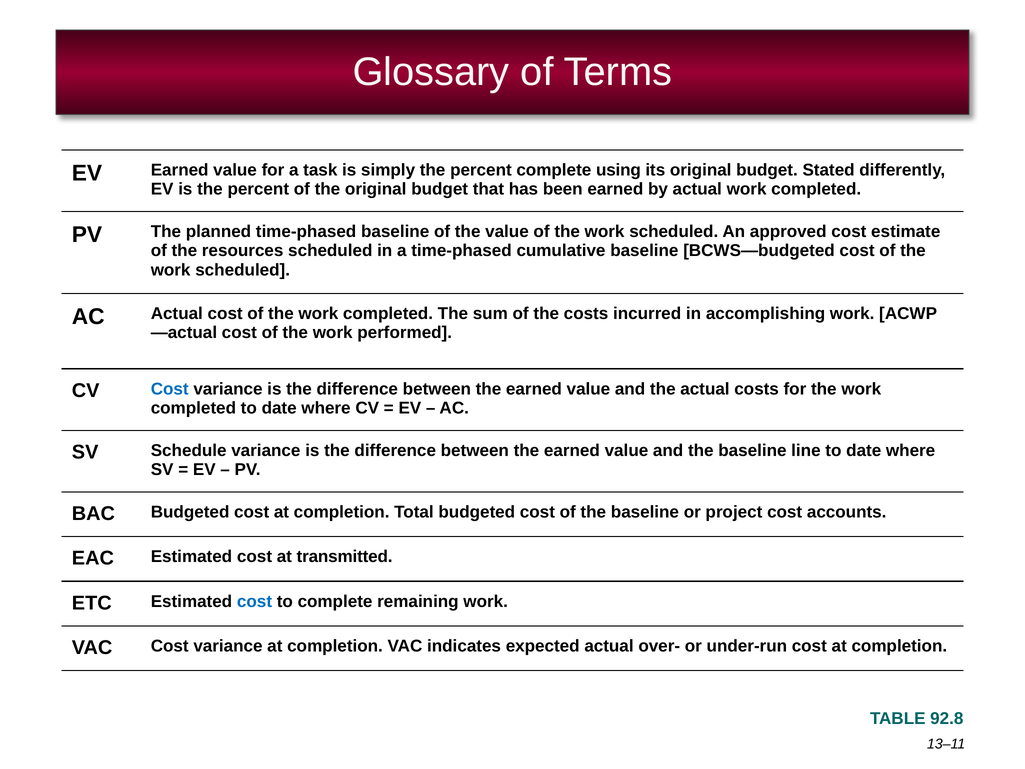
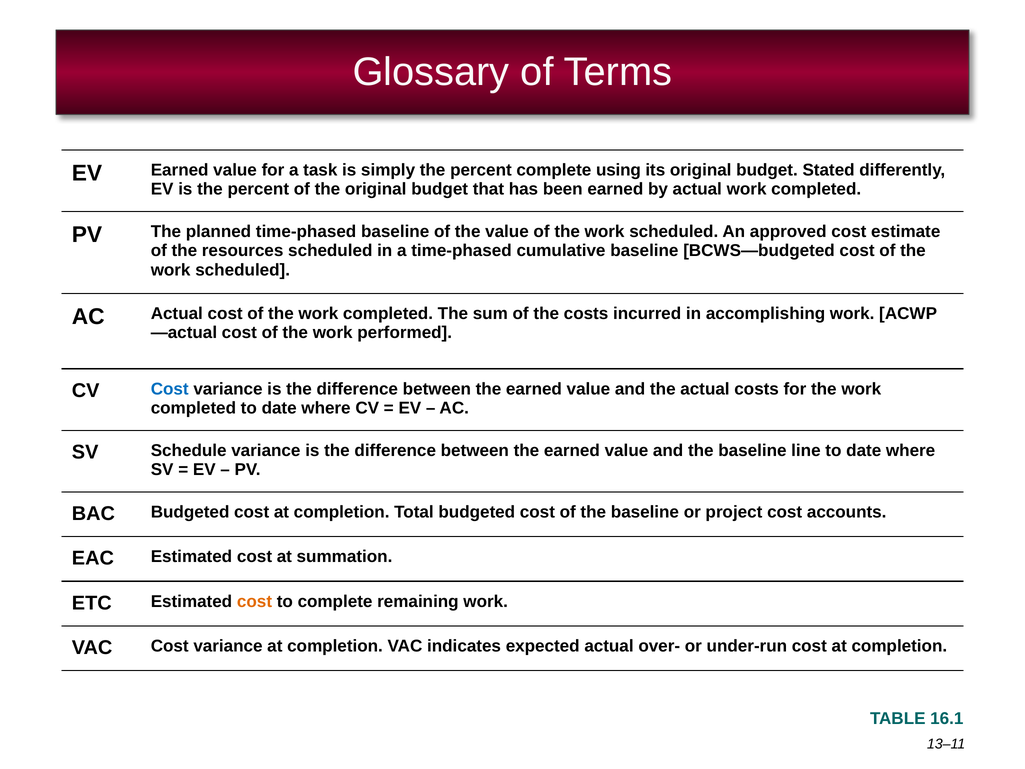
transmitted: transmitted -> summation
cost at (254, 601) colour: blue -> orange
92.8: 92.8 -> 16.1
